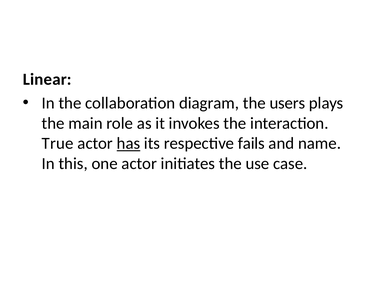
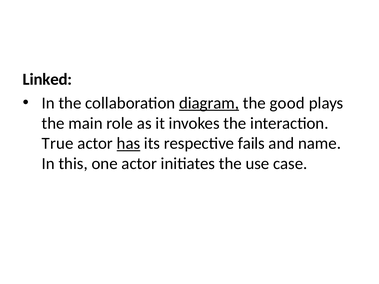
Linear: Linear -> Linked
diagram underline: none -> present
users: users -> good
